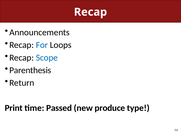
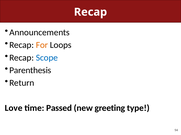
For colour: blue -> orange
Print: Print -> Love
produce: produce -> greeting
